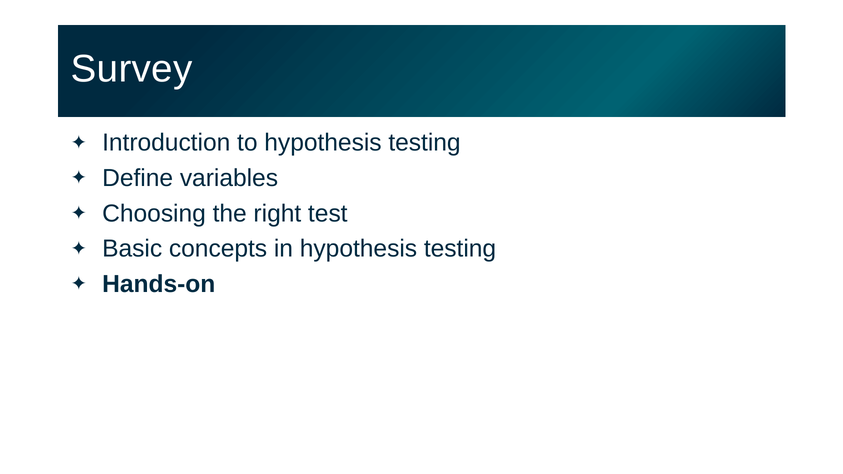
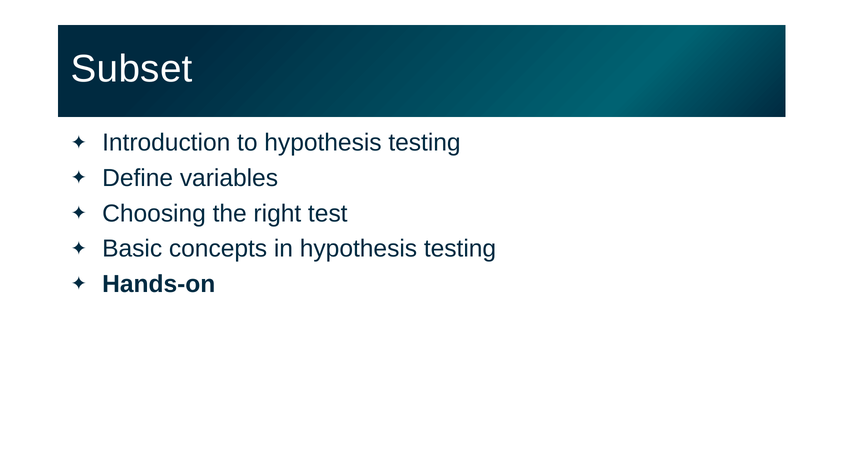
Survey: Survey -> Subset
